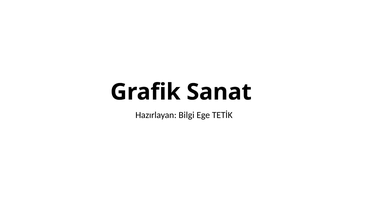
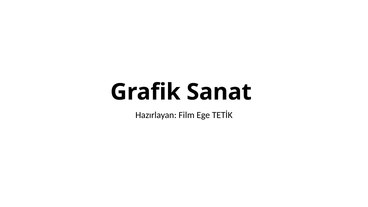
Bilgi: Bilgi -> Film
